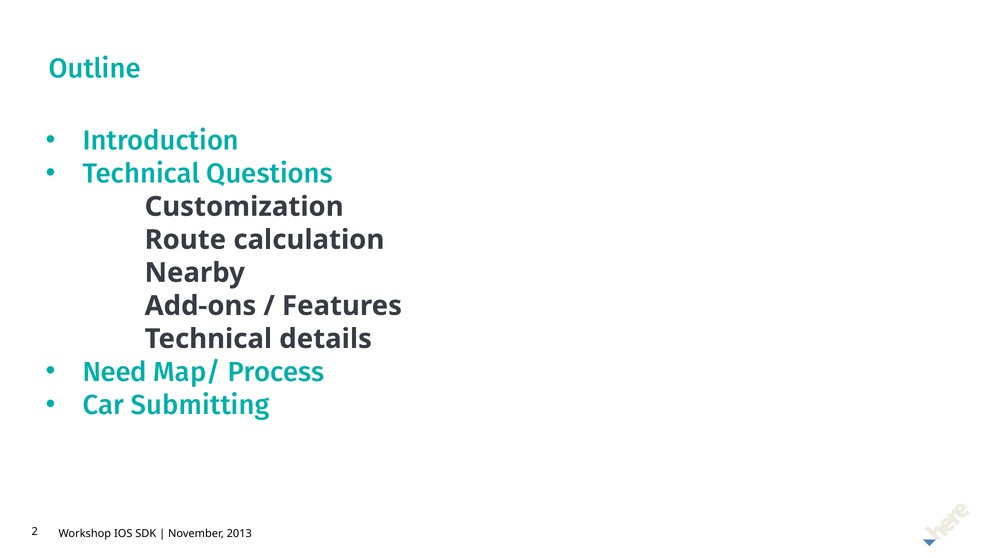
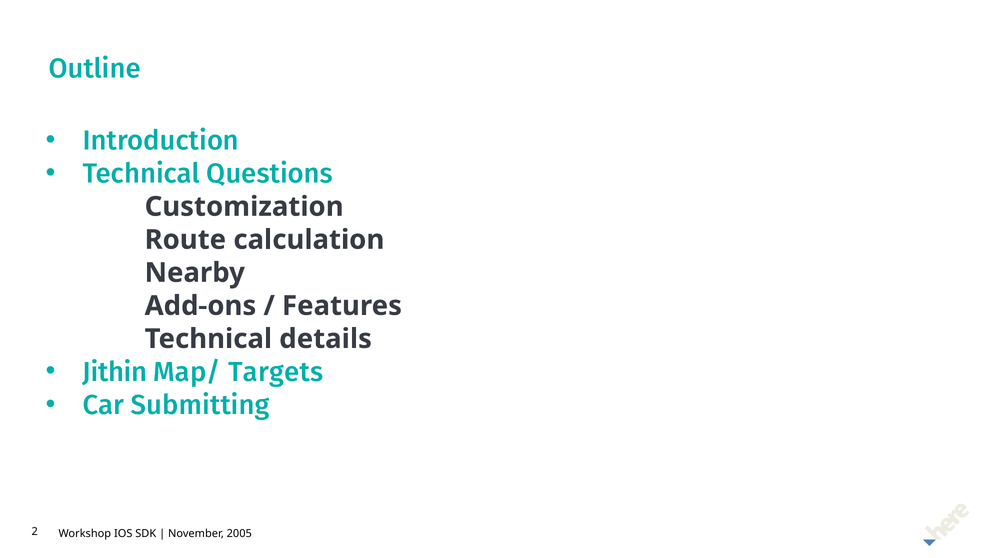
Need: Need -> Jithin
Process: Process -> Targets
2013: 2013 -> 2005
